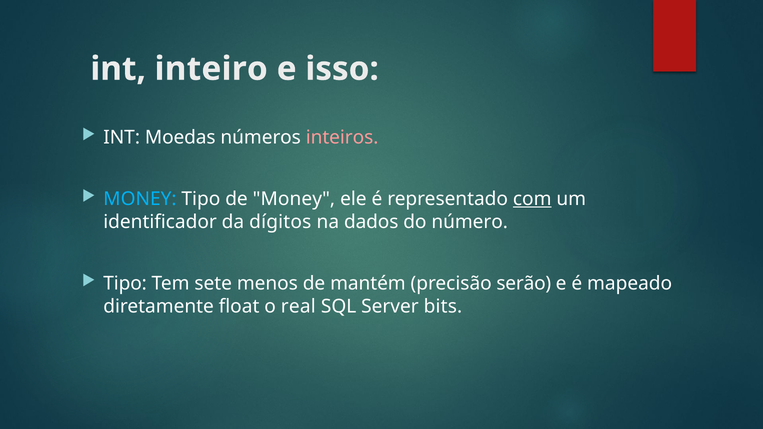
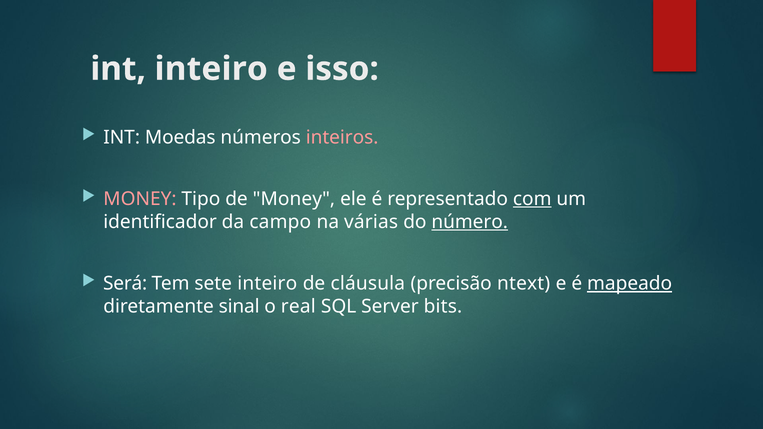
MONEY at (140, 199) colour: light blue -> pink
dígitos: dígitos -> campo
dados: dados -> várias
número underline: none -> present
Tipo at (125, 284): Tipo -> Será
sete menos: menos -> inteiro
mantém: mantém -> cláusula
serão: serão -> ntext
mapeado underline: none -> present
float: float -> sinal
